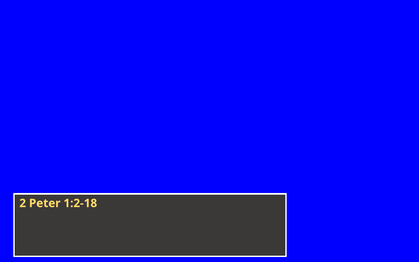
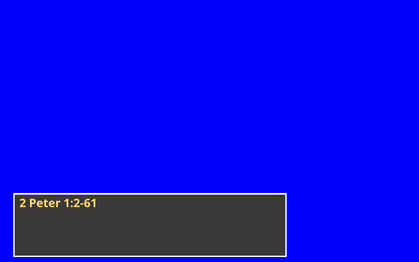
1:2-18: 1:2-18 -> 1:2-61
